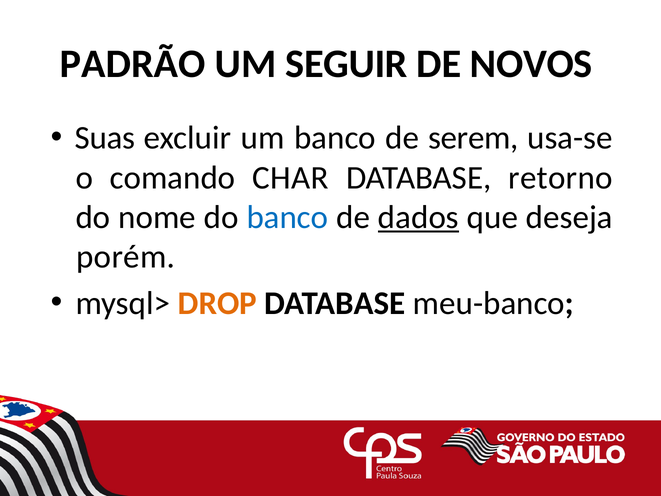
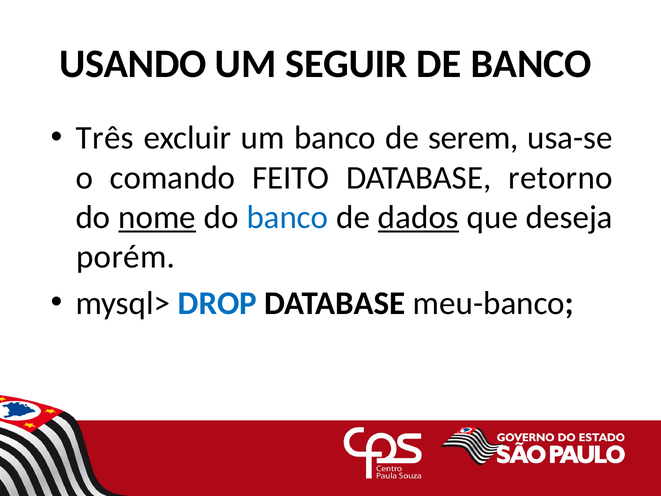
PADRÃO: PADRÃO -> USANDO
DE NOVOS: NOVOS -> BANCO
Suas: Suas -> Três
CHAR: CHAR -> FEITO
nome underline: none -> present
DROP colour: orange -> blue
